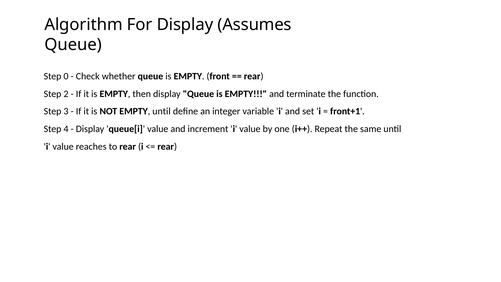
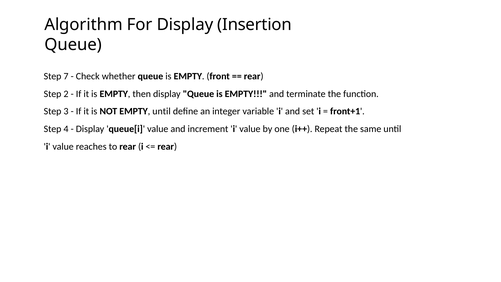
Assumes: Assumes -> Insertion
0: 0 -> 7
